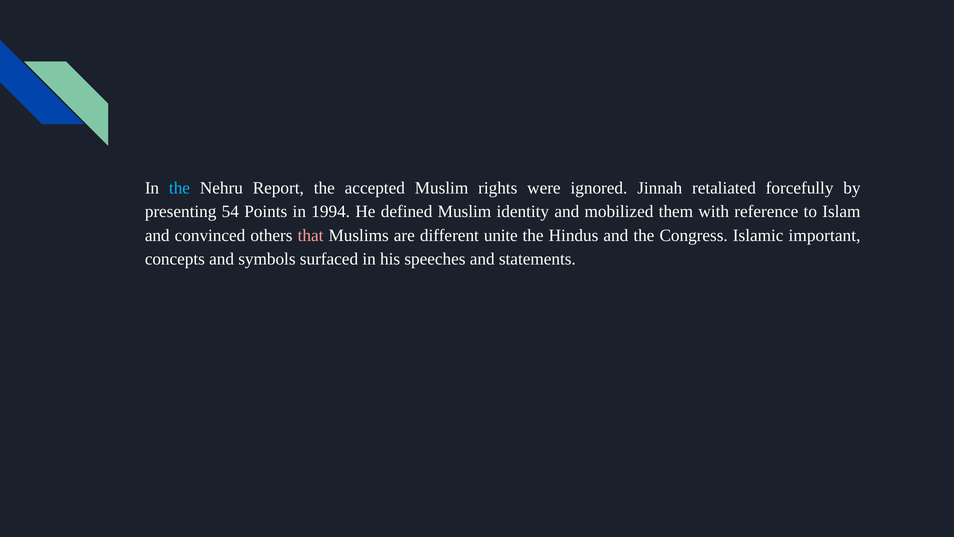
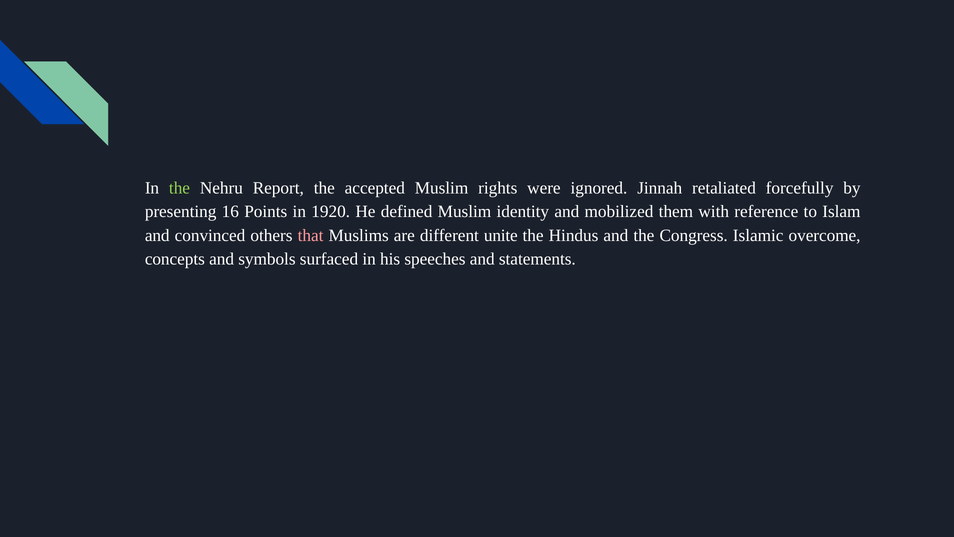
the at (179, 188) colour: light blue -> light green
54: 54 -> 16
1994: 1994 -> 1920
important: important -> overcome
